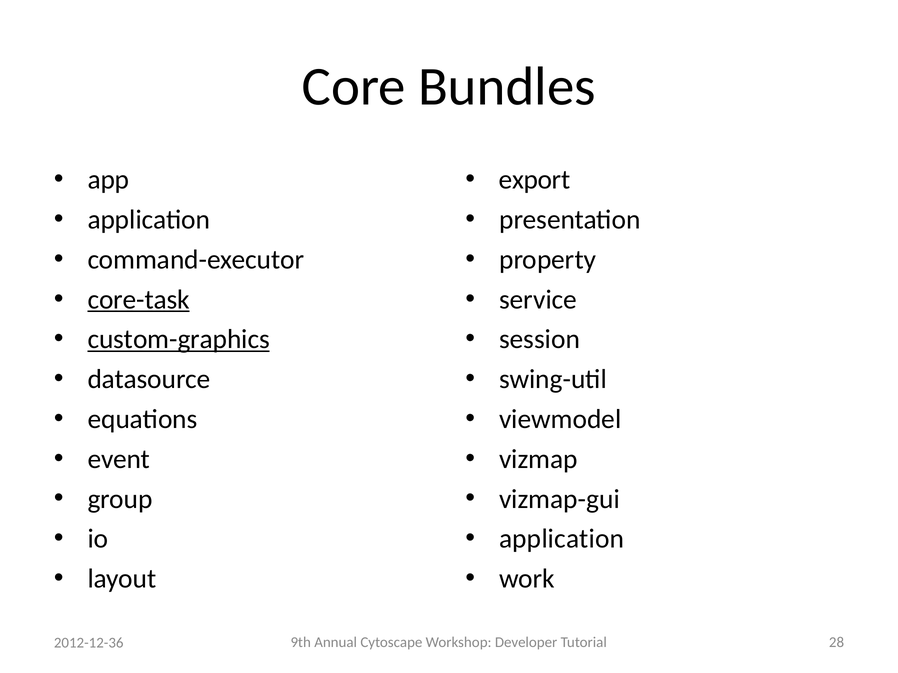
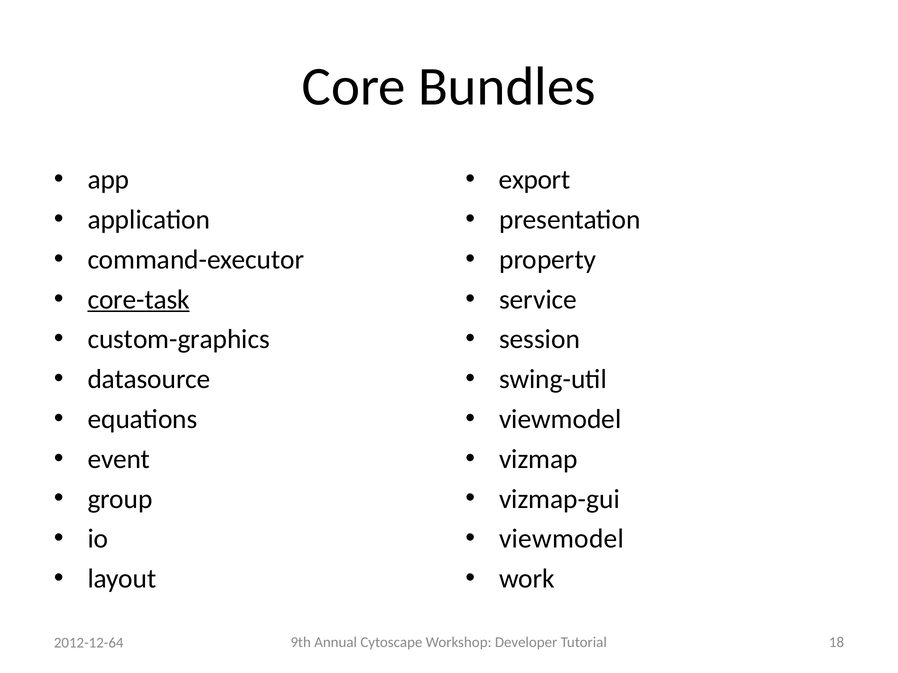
custom-graphics underline: present -> none
application at (562, 539): application -> viewmodel
28: 28 -> 18
2012-12-36: 2012-12-36 -> 2012-12-64
